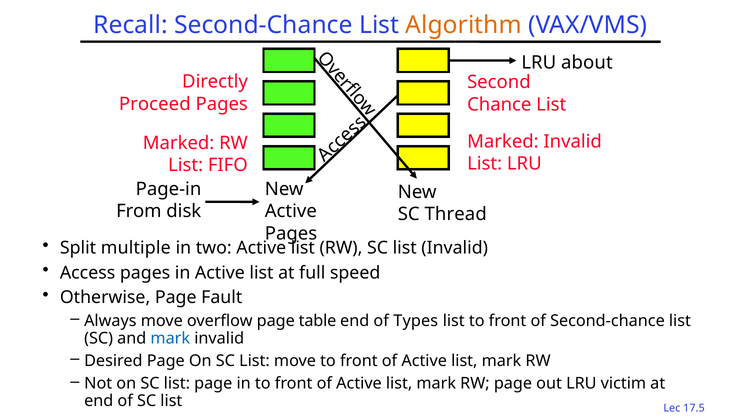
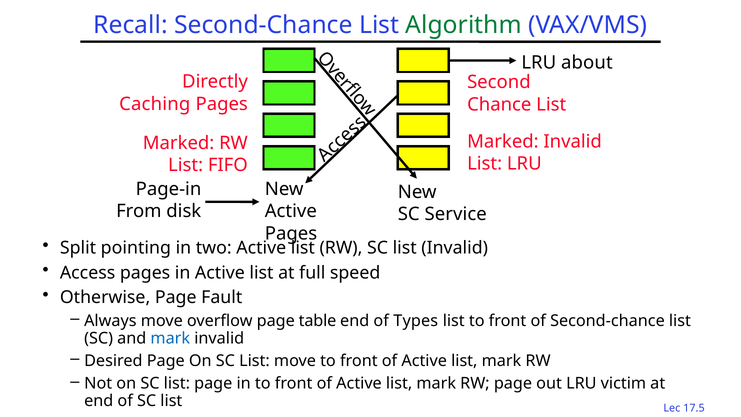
Algorithm colour: orange -> green
Proceed: Proceed -> Caching
Thread: Thread -> Service
multiple: multiple -> pointing
